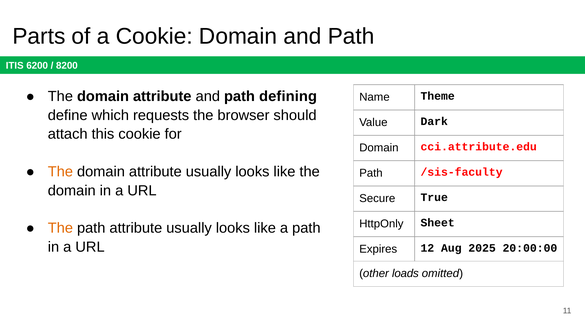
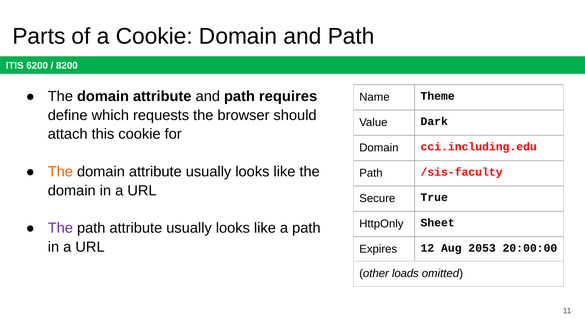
defining: defining -> requires
cci.attribute.edu: cci.attribute.edu -> cci.including.edu
The at (60, 228) colour: orange -> purple
2025: 2025 -> 2053
